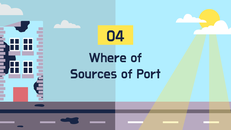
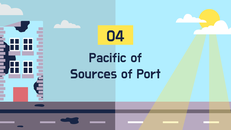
Where: Where -> Pacific
